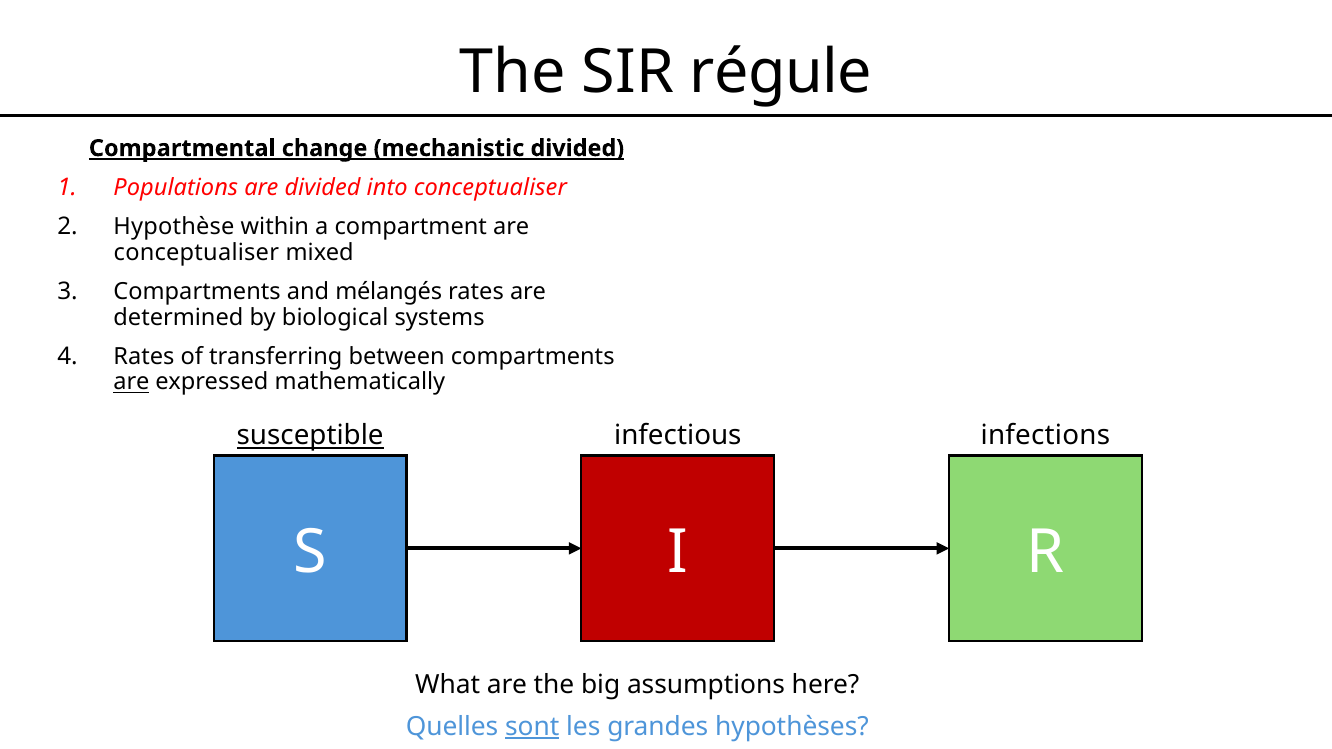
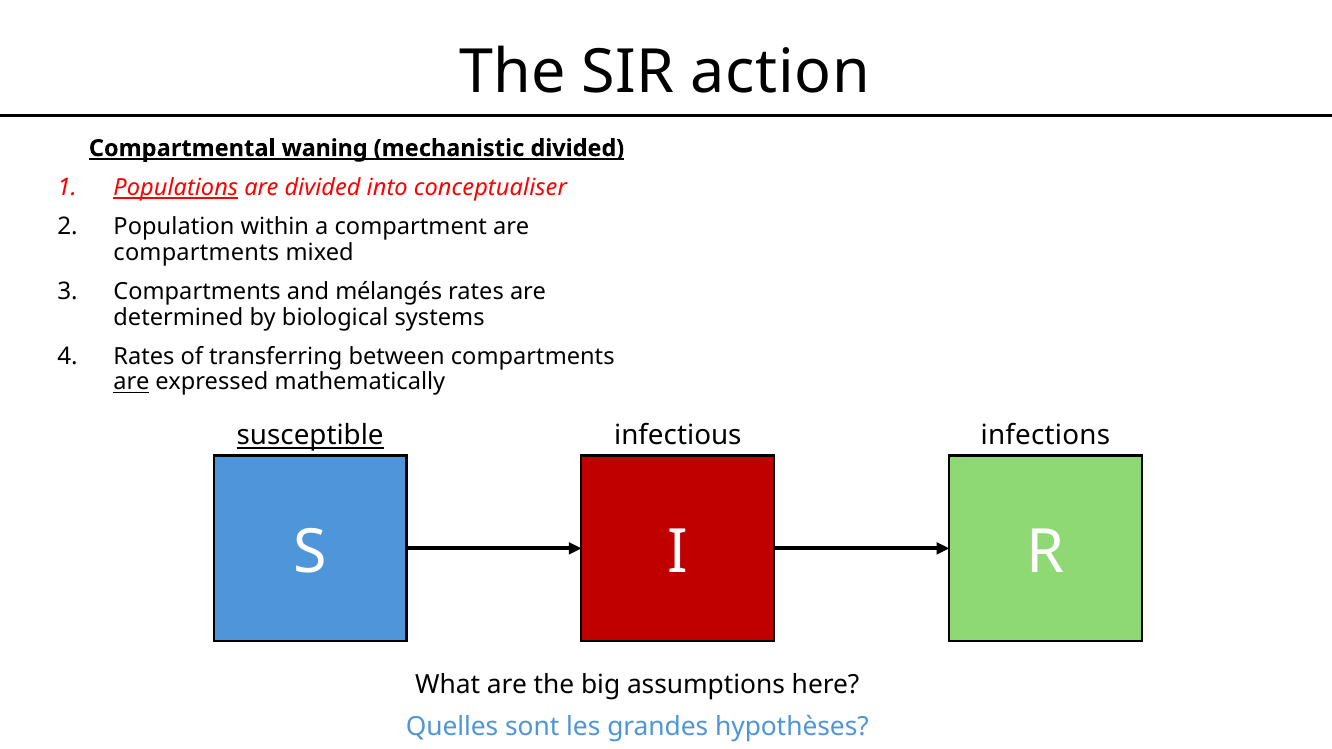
régule: régule -> action
change: change -> waning
Populations underline: none -> present
Hypothèse: Hypothèse -> Population
conceptualiser at (196, 253): conceptualiser -> compartments
sont underline: present -> none
